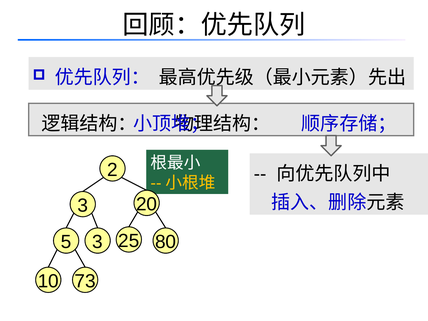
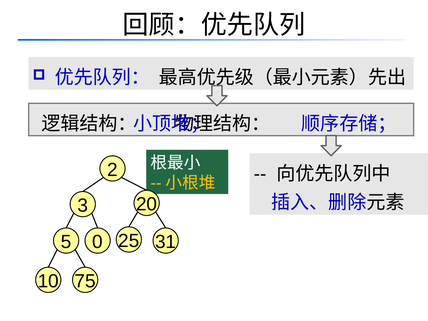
80: 80 -> 31
5 3: 3 -> 0
73: 73 -> 75
